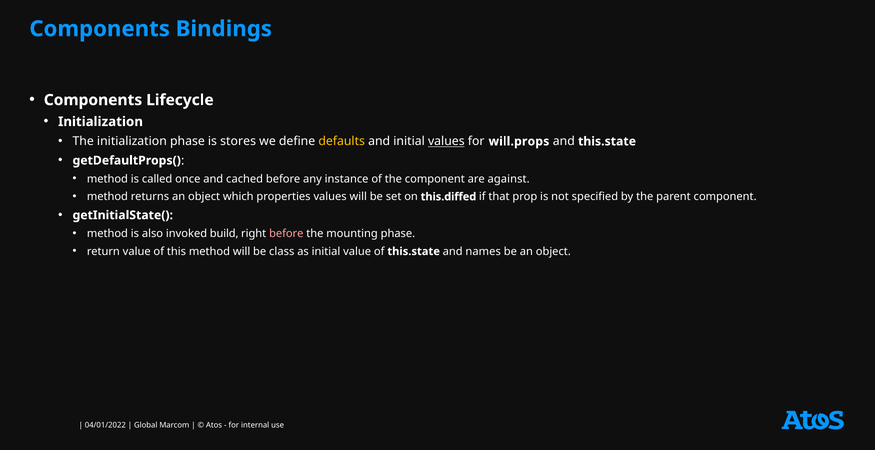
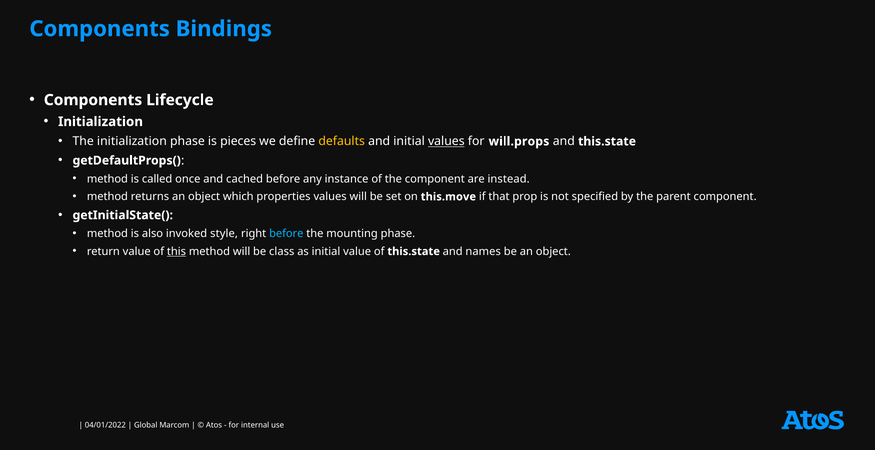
stores: stores -> pieces
against: against -> instead
this.diffed: this.diffed -> this.move
build: build -> style
before at (286, 234) colour: pink -> light blue
this underline: none -> present
